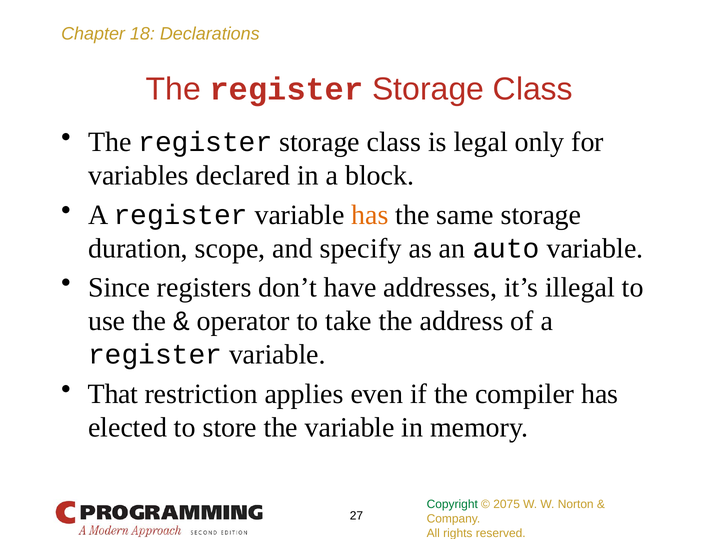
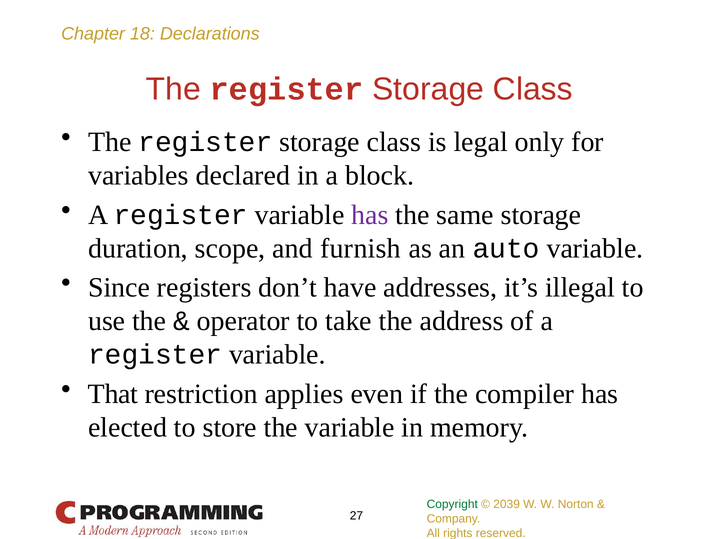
has at (370, 215) colour: orange -> purple
specify: specify -> furnish
2075: 2075 -> 2039
